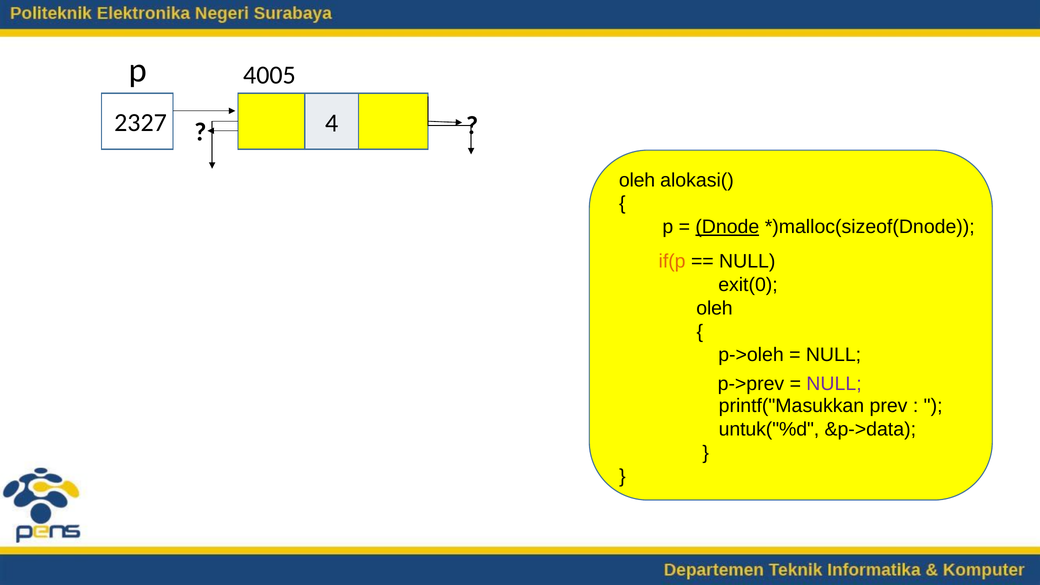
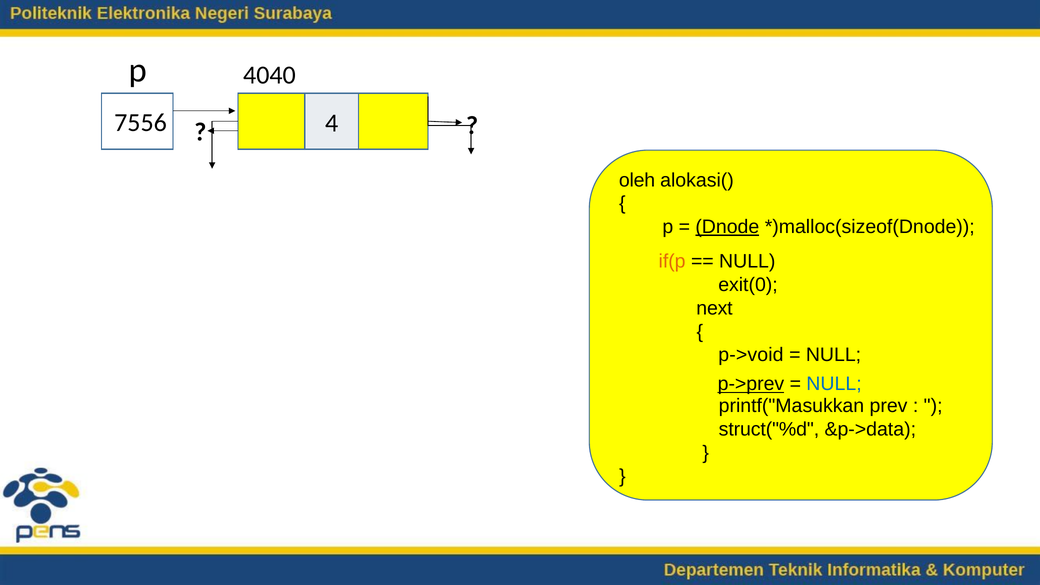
4005: 4005 -> 4040
2327: 2327 -> 7556
oleh at (714, 308): oleh -> next
p->oleh: p->oleh -> p->void
p->prev underline: none -> present
NULL at (834, 384) colour: purple -> blue
untuk("%d: untuk("%d -> struct("%d
